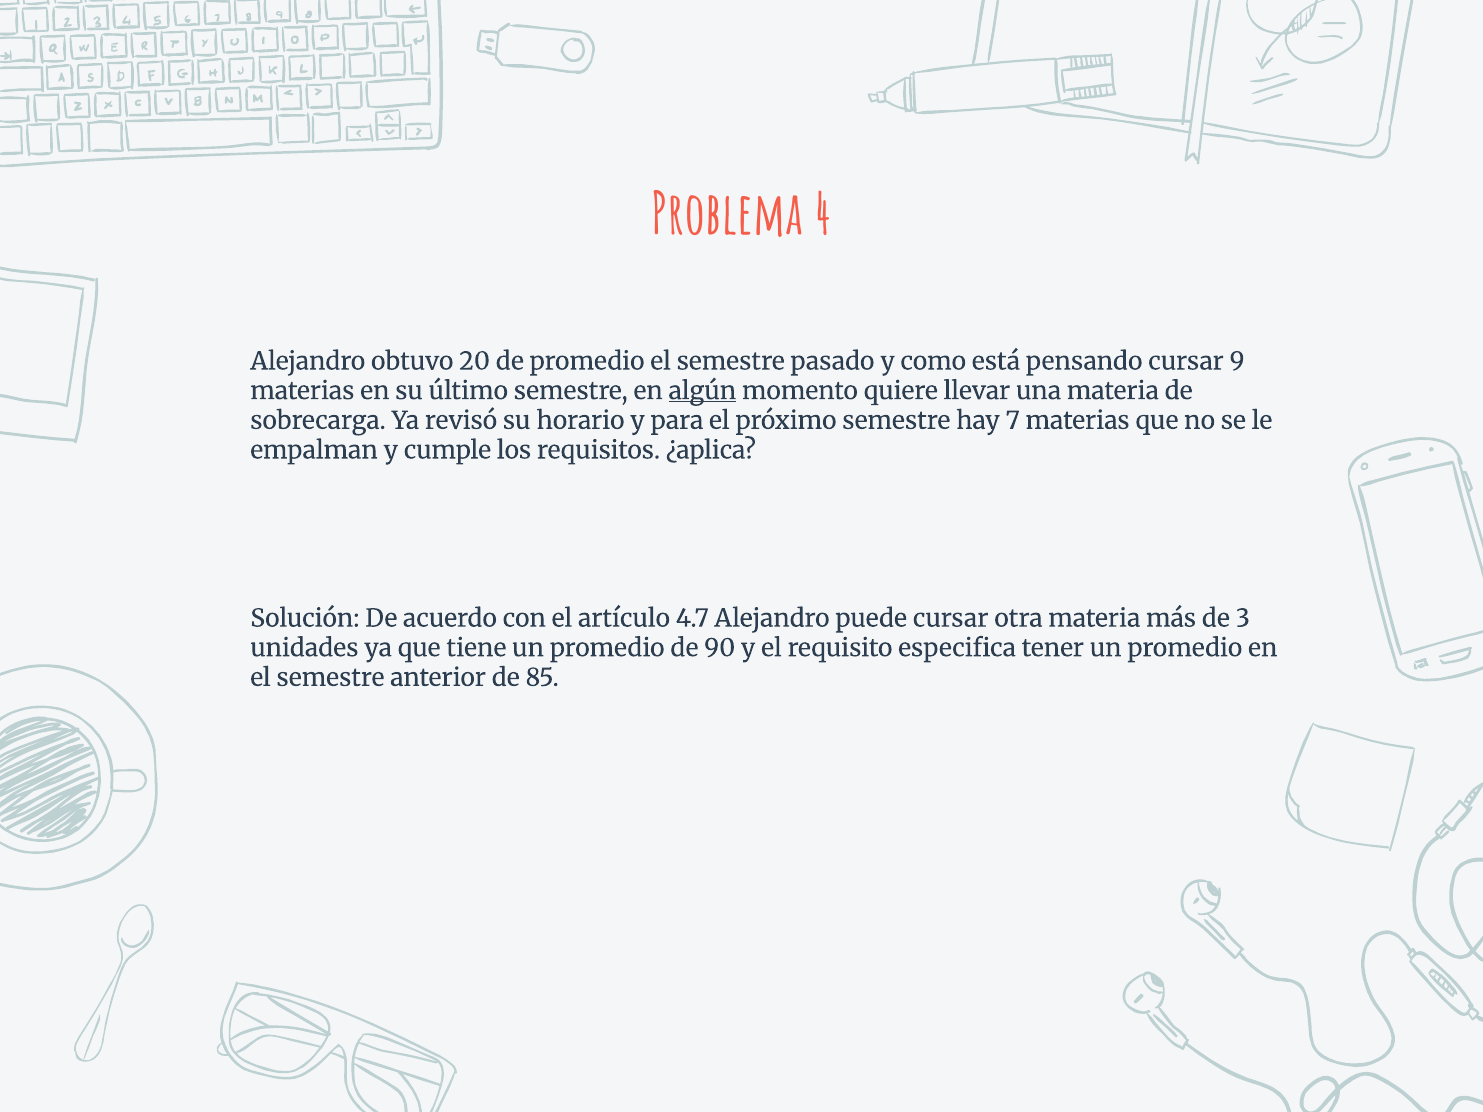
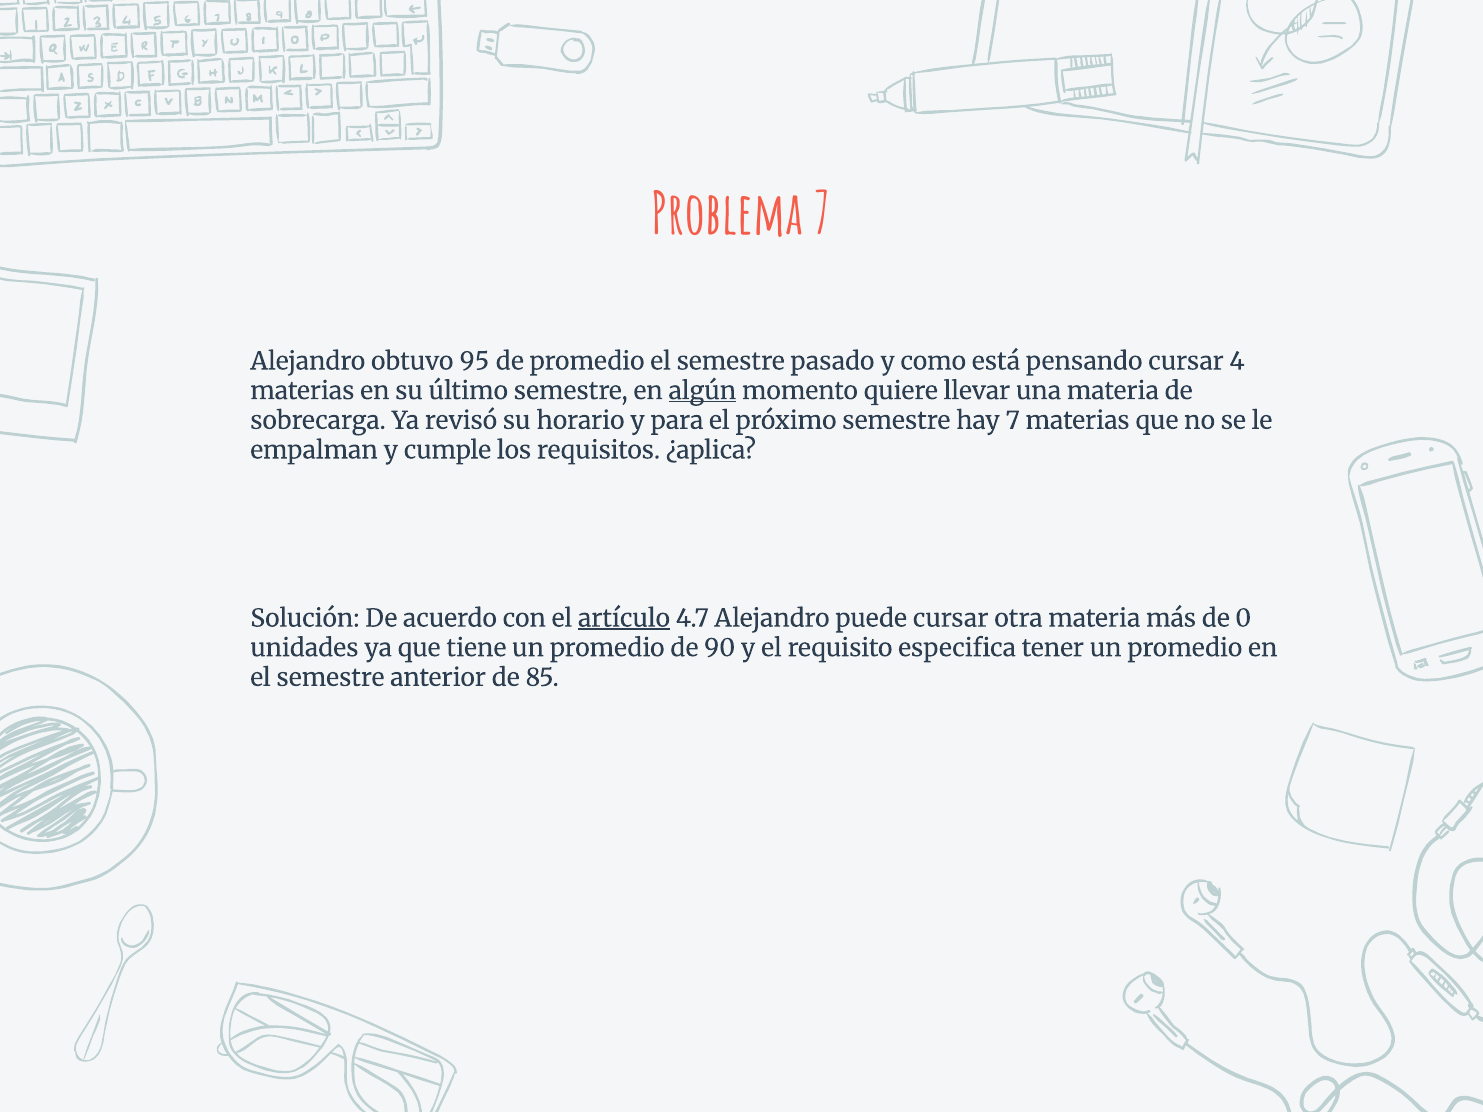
Problema 4: 4 -> 7
20: 20 -> 95
9: 9 -> 4
artículo underline: none -> present
3: 3 -> 0
